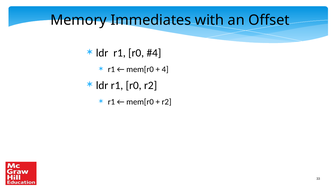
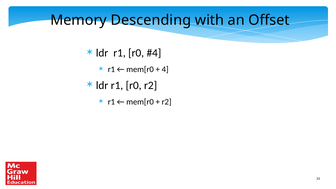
Immediates: Immediates -> Descending
